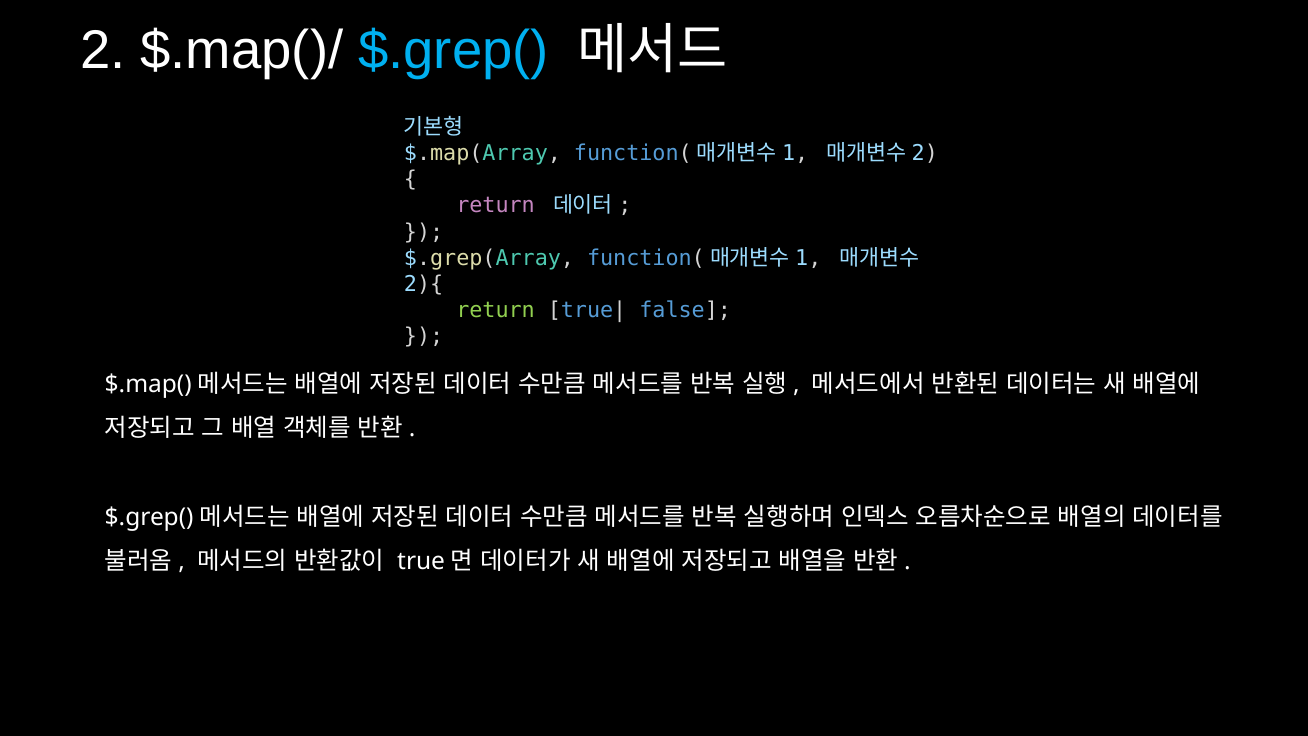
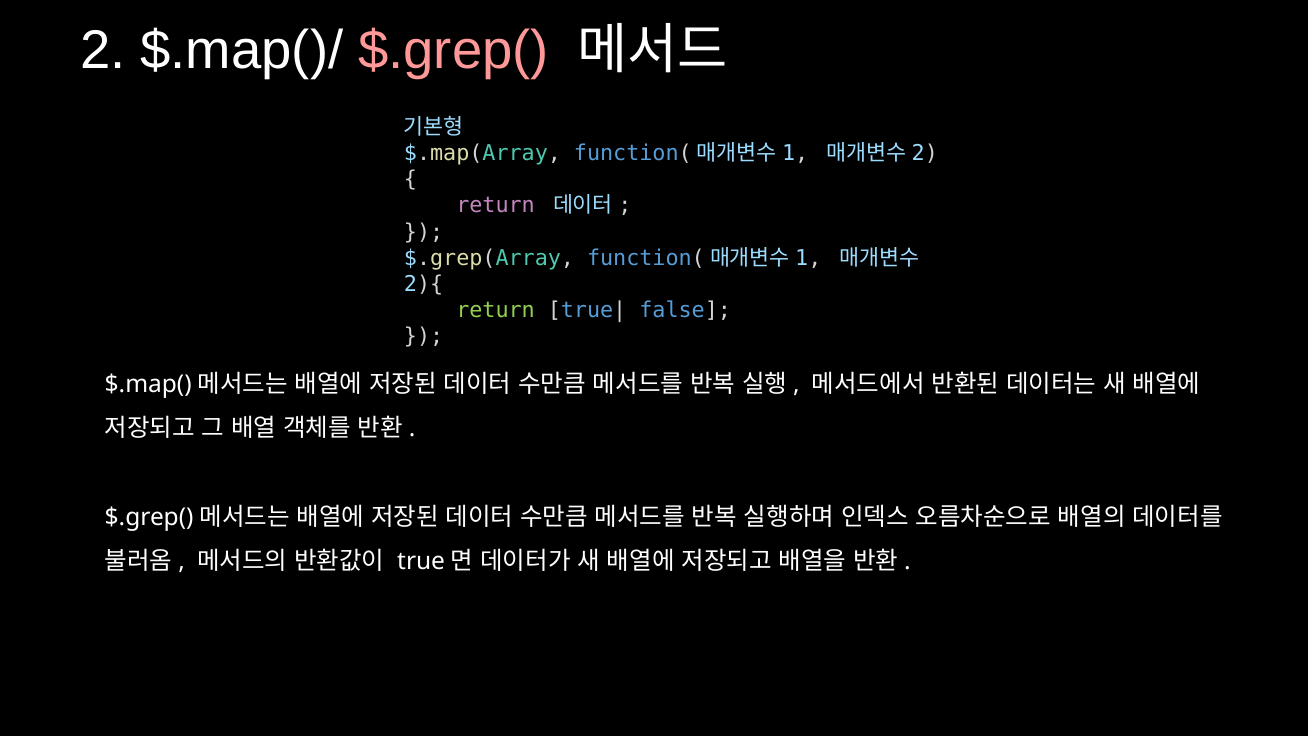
$.grep( colour: light blue -> pink
